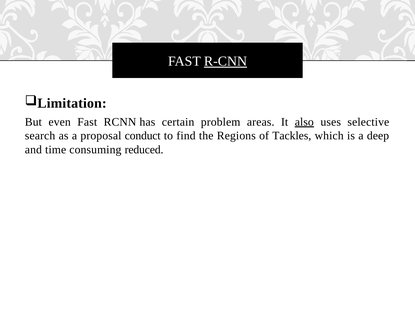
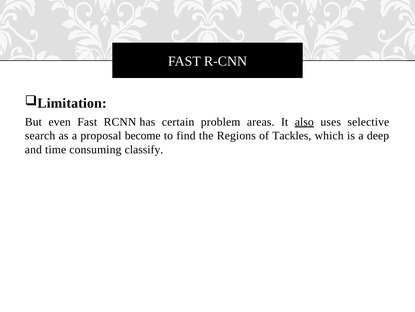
R-CNN underline: present -> none
conduct: conduct -> become
reduced: reduced -> classify
